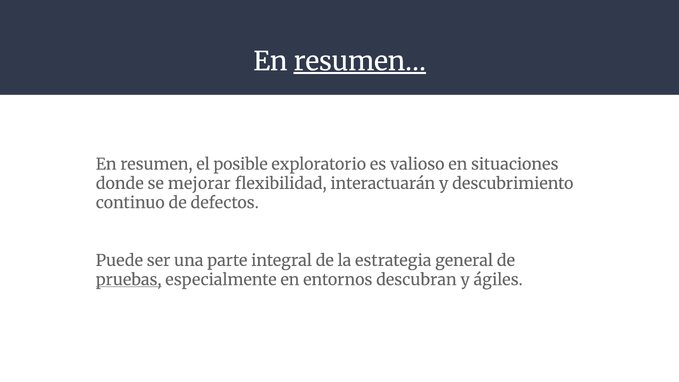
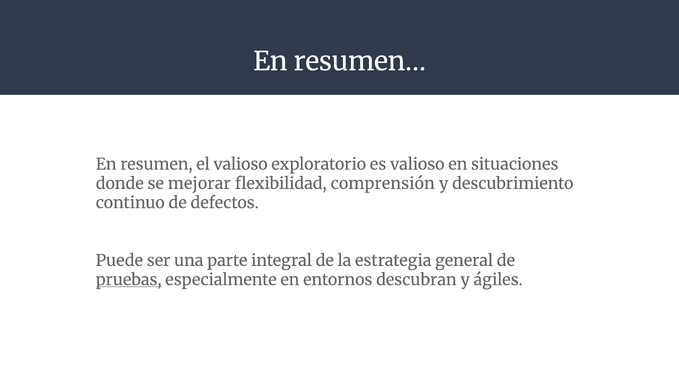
resumen… underline: present -> none
el posible: posible -> valioso
interactuarán: interactuarán -> comprensión
